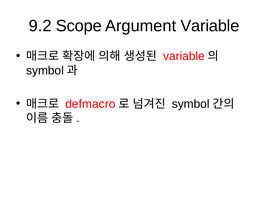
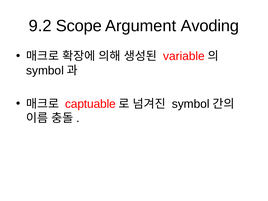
Argument Variable: Variable -> Avoding
defmacro: defmacro -> captuable
